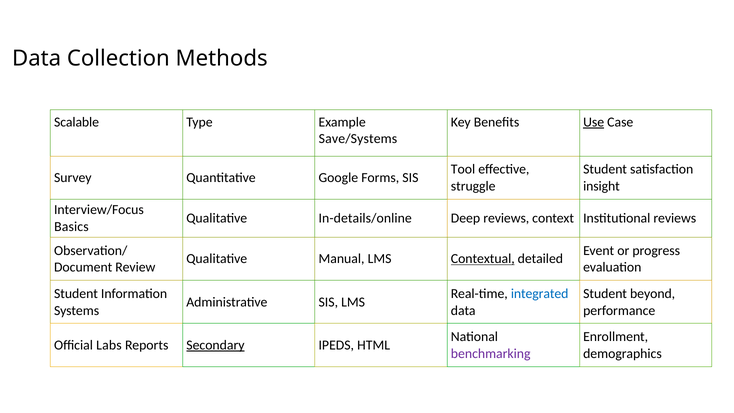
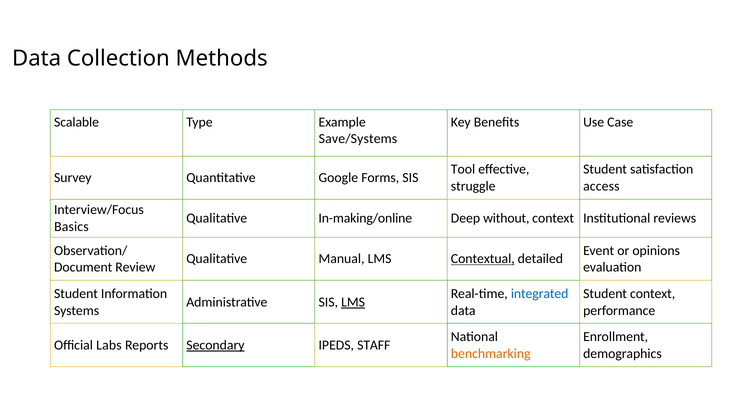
Use underline: present -> none
insight: insight -> access
In-details/online: In-details/online -> In-making/online
Deep reviews: reviews -> without
progress: progress -> opinions
Student beyond: beyond -> context
LMS at (353, 302) underline: none -> present
HTML: HTML -> STAFF
benchmarking colour: purple -> orange
